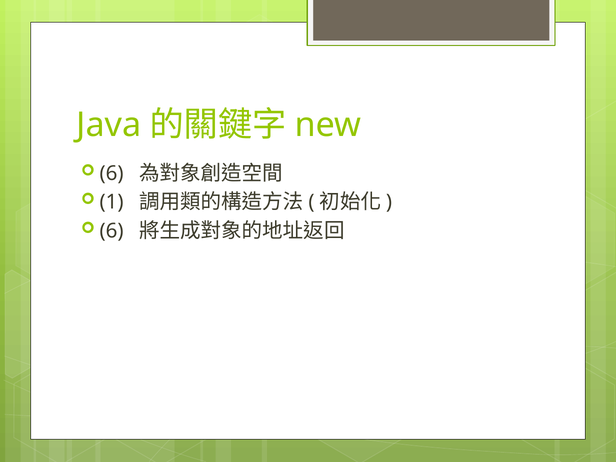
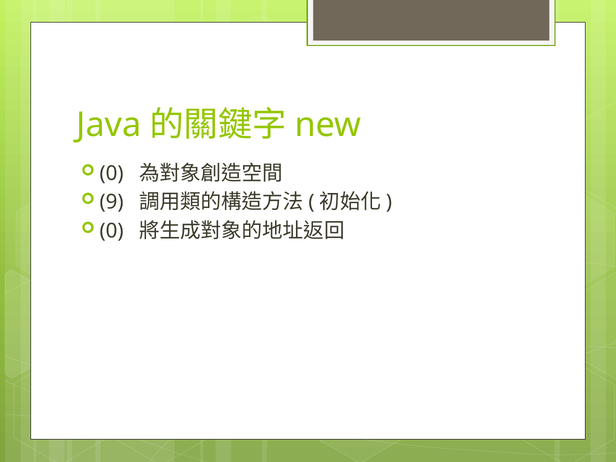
6 at (112, 173): 6 -> 0
1: 1 -> 9
6 at (112, 231): 6 -> 0
